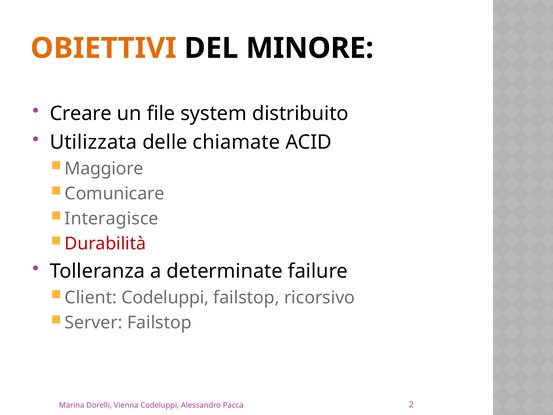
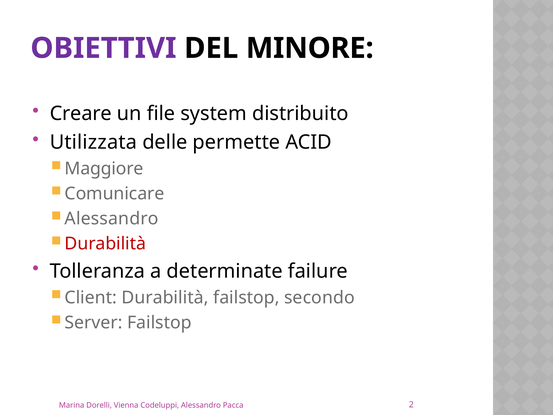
OBIETTIVI colour: orange -> purple
chiamate: chiamate -> permette
Interagisce at (112, 219): Interagisce -> Alessandro
Client Codeluppi: Codeluppi -> Durabilità
ricorsivo: ricorsivo -> secondo
